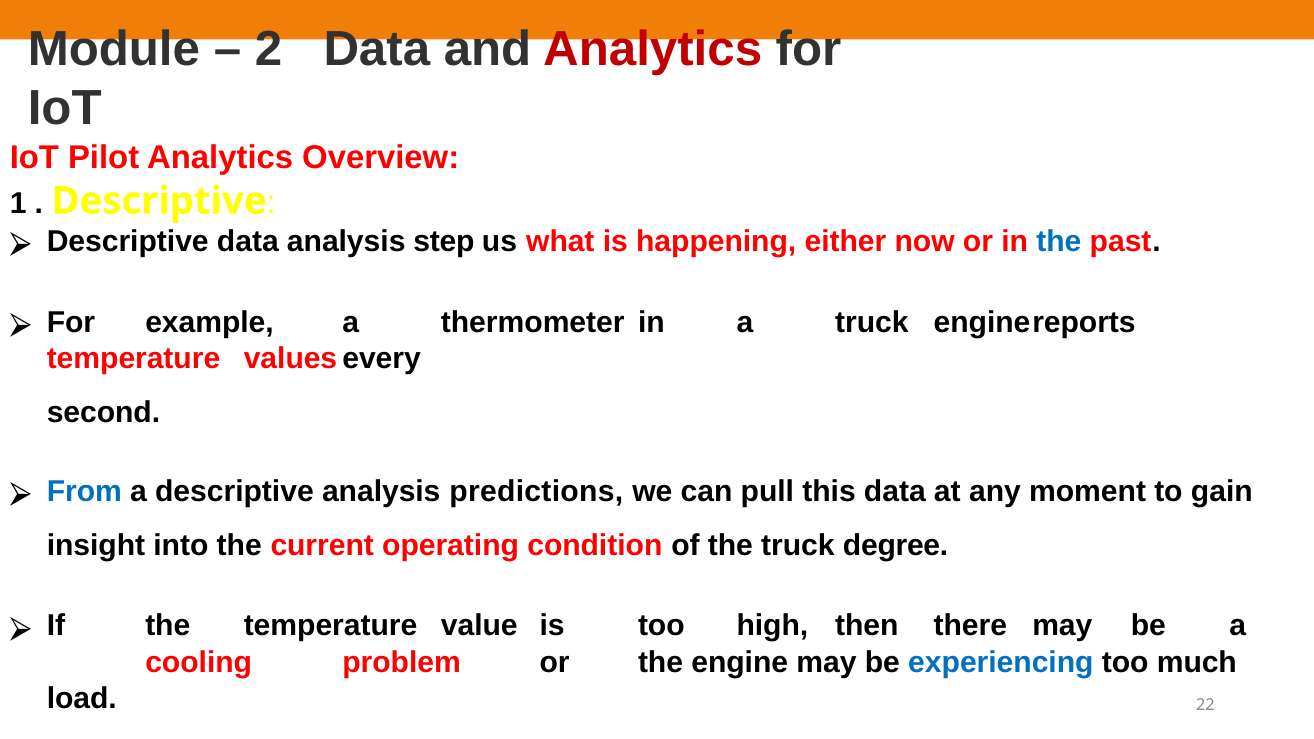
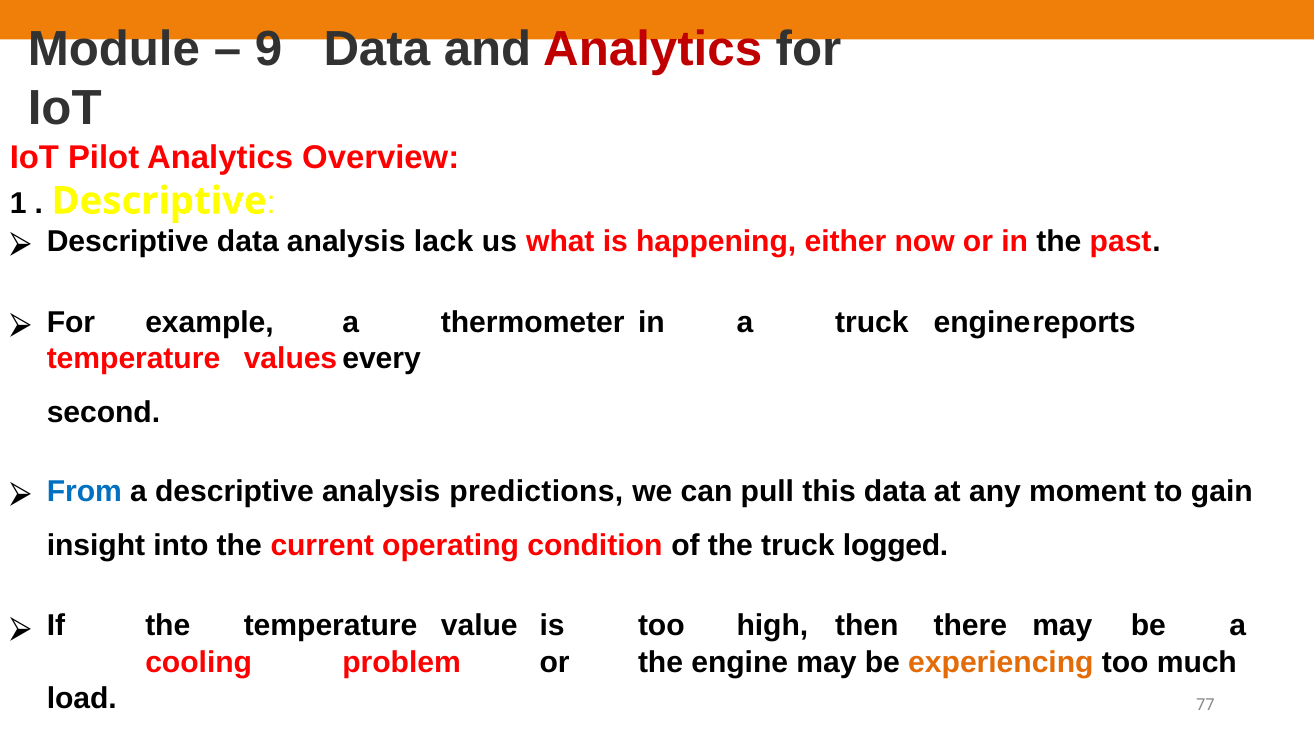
2: 2 -> 9
step: step -> lack
the at (1059, 241) colour: blue -> black
degree: degree -> logged
experiencing colour: blue -> orange
22: 22 -> 77
